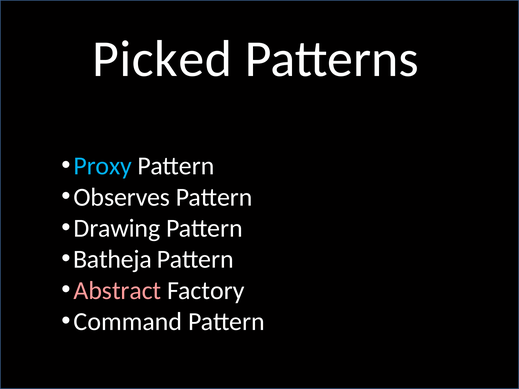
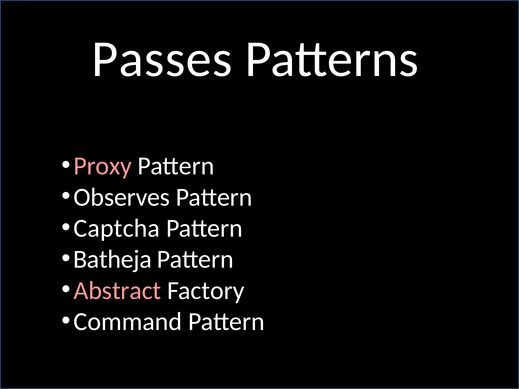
Picked: Picked -> Passes
Proxy colour: light blue -> pink
Drawing: Drawing -> Captcha
